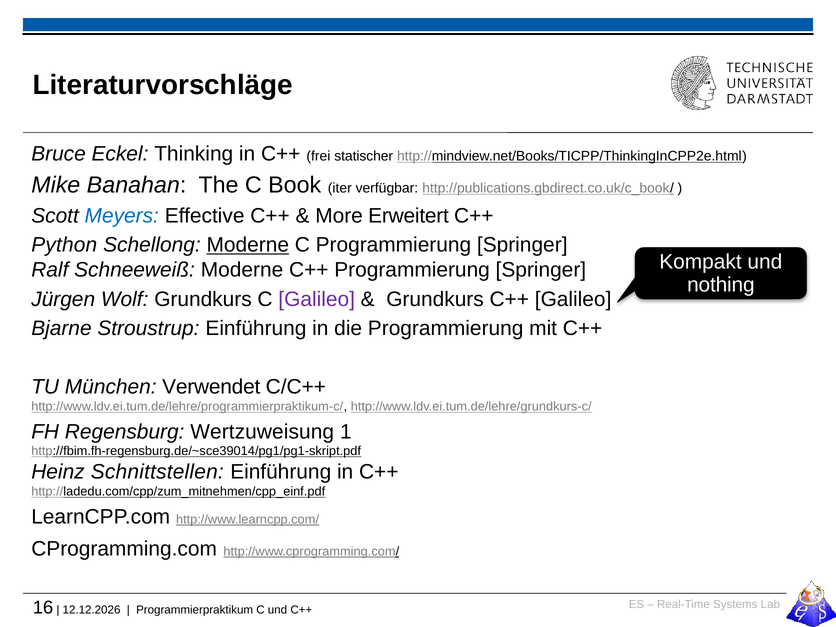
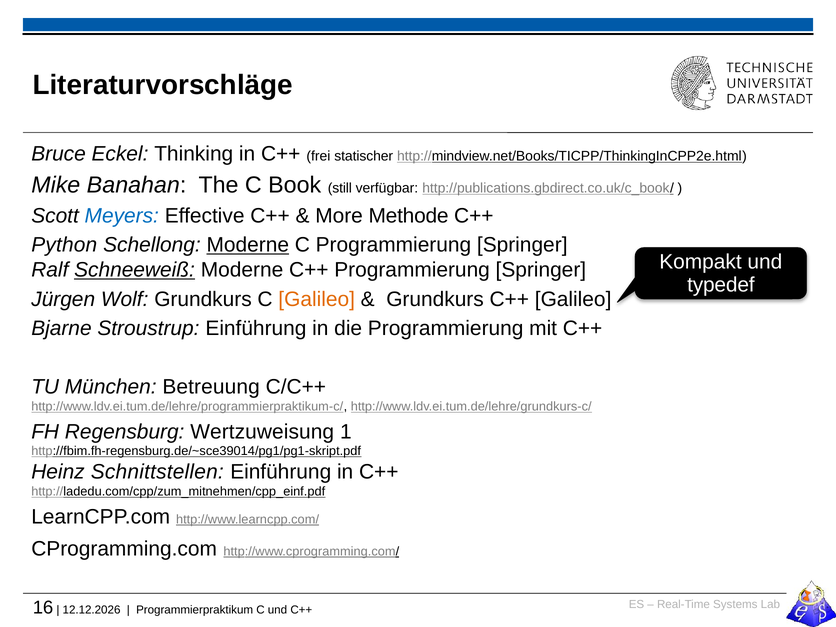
iter: iter -> still
Erweitert: Erweitert -> Methode
Schneeweiß underline: none -> present
nothing: nothing -> typedef
Galileo at (317, 299) colour: purple -> orange
Verwendet: Verwendet -> Betreuung
